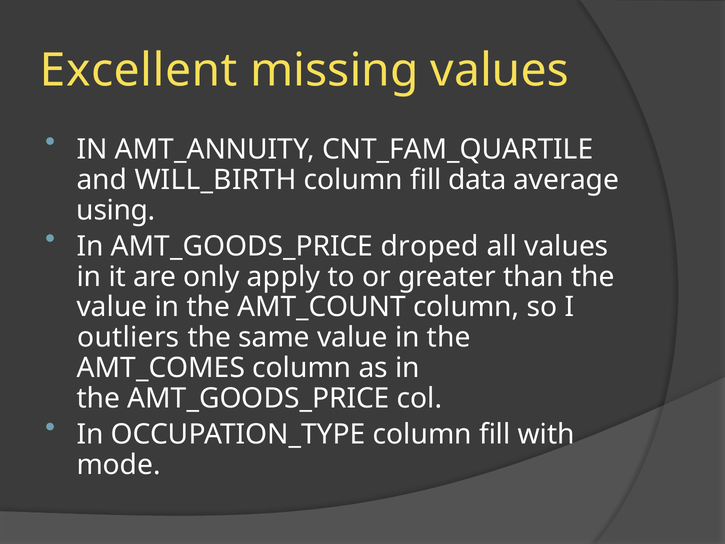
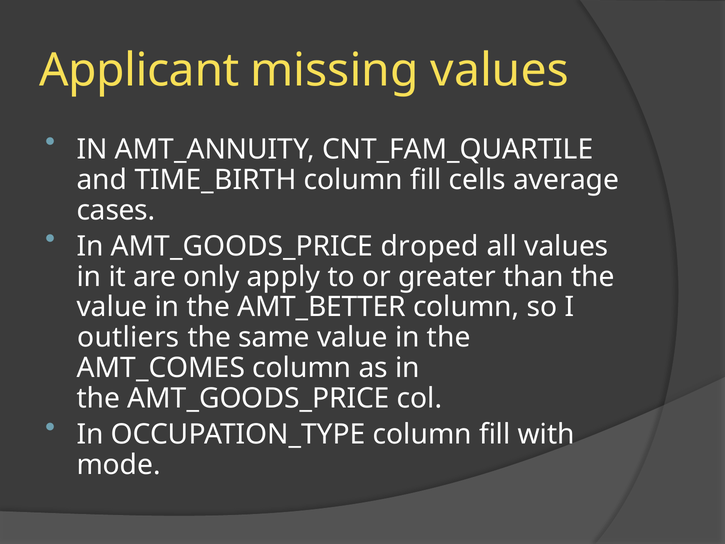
Excellent: Excellent -> Applicant
WILL_BIRTH: WILL_BIRTH -> TIME_BIRTH
data: data -> cells
using: using -> cases
AMT_COUNT: AMT_COUNT -> AMT_BETTER
